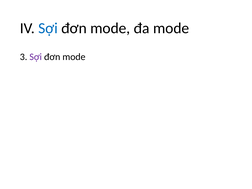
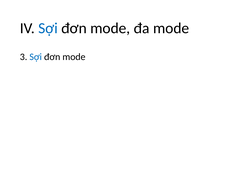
Sợi at (36, 57) colour: purple -> blue
